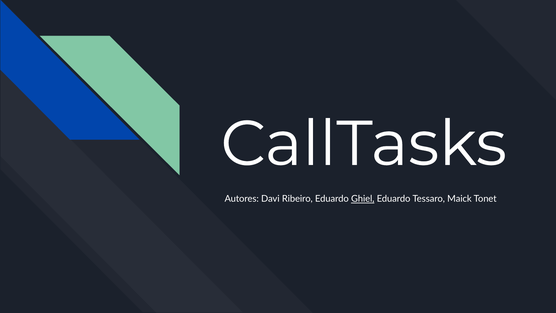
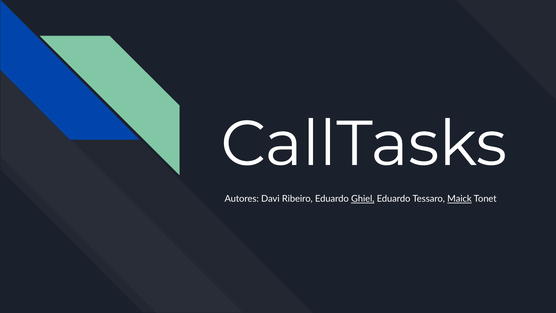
Maick underline: none -> present
